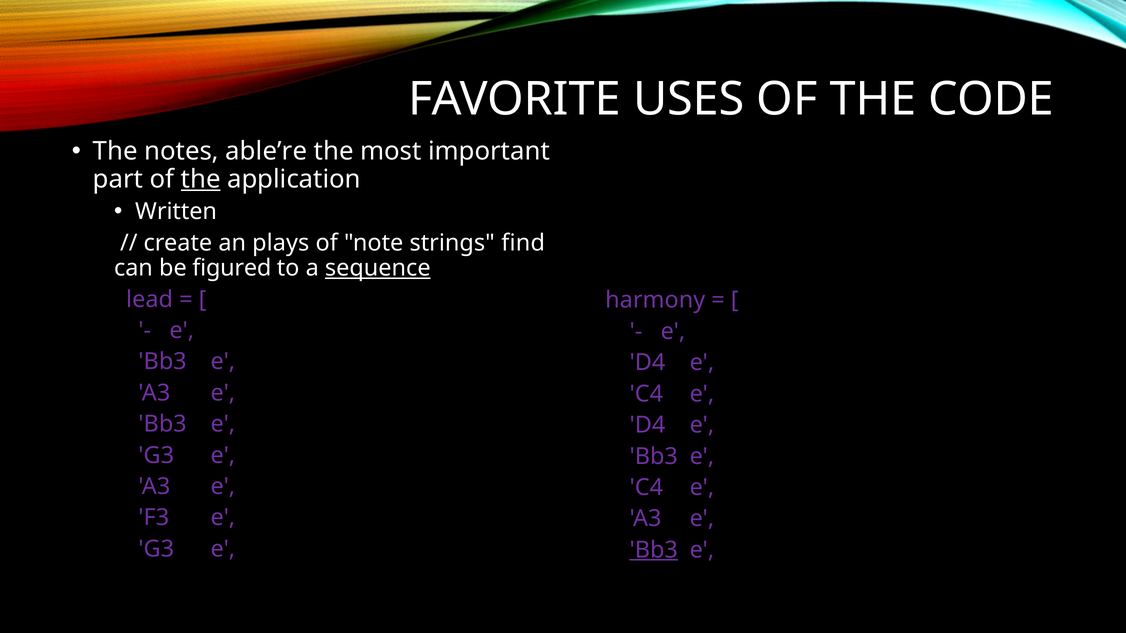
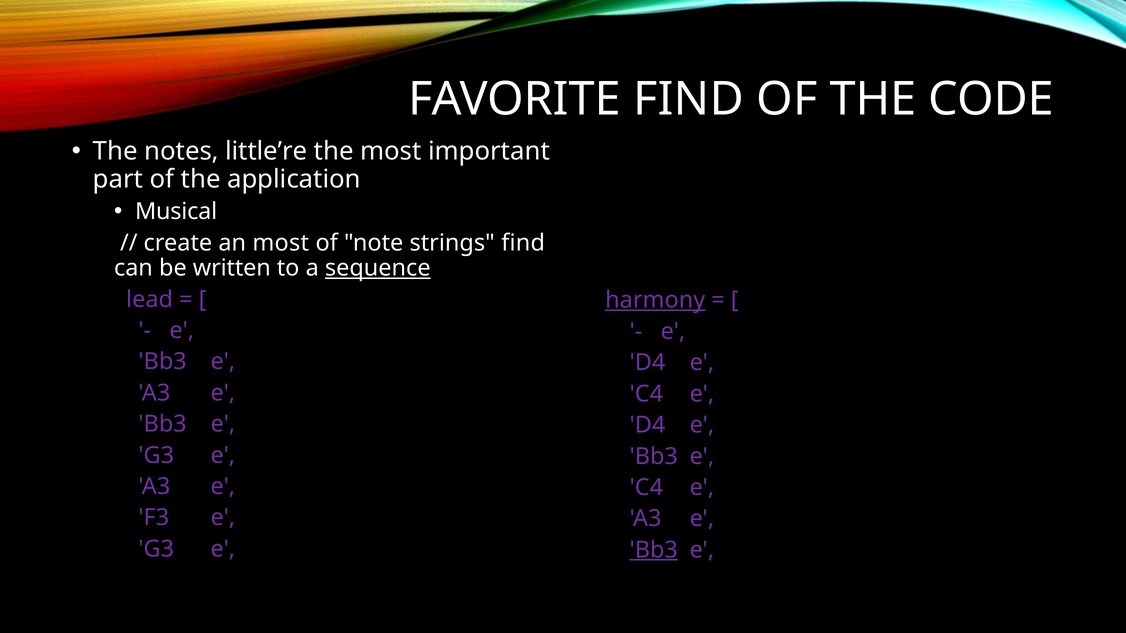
FAVORITE USES: USES -> FIND
able’re: able’re -> little’re
the at (201, 179) underline: present -> none
Written: Written -> Musical
an plays: plays -> most
figured: figured -> written
harmony underline: none -> present
